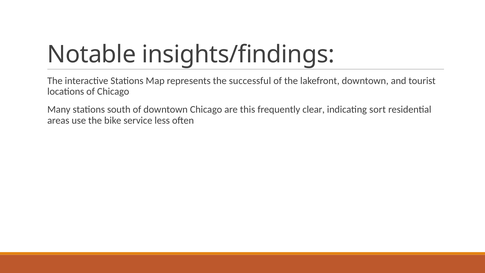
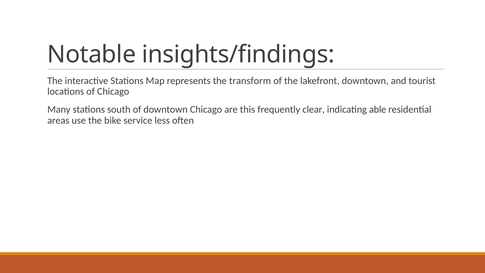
successful: successful -> transform
sort: sort -> able
